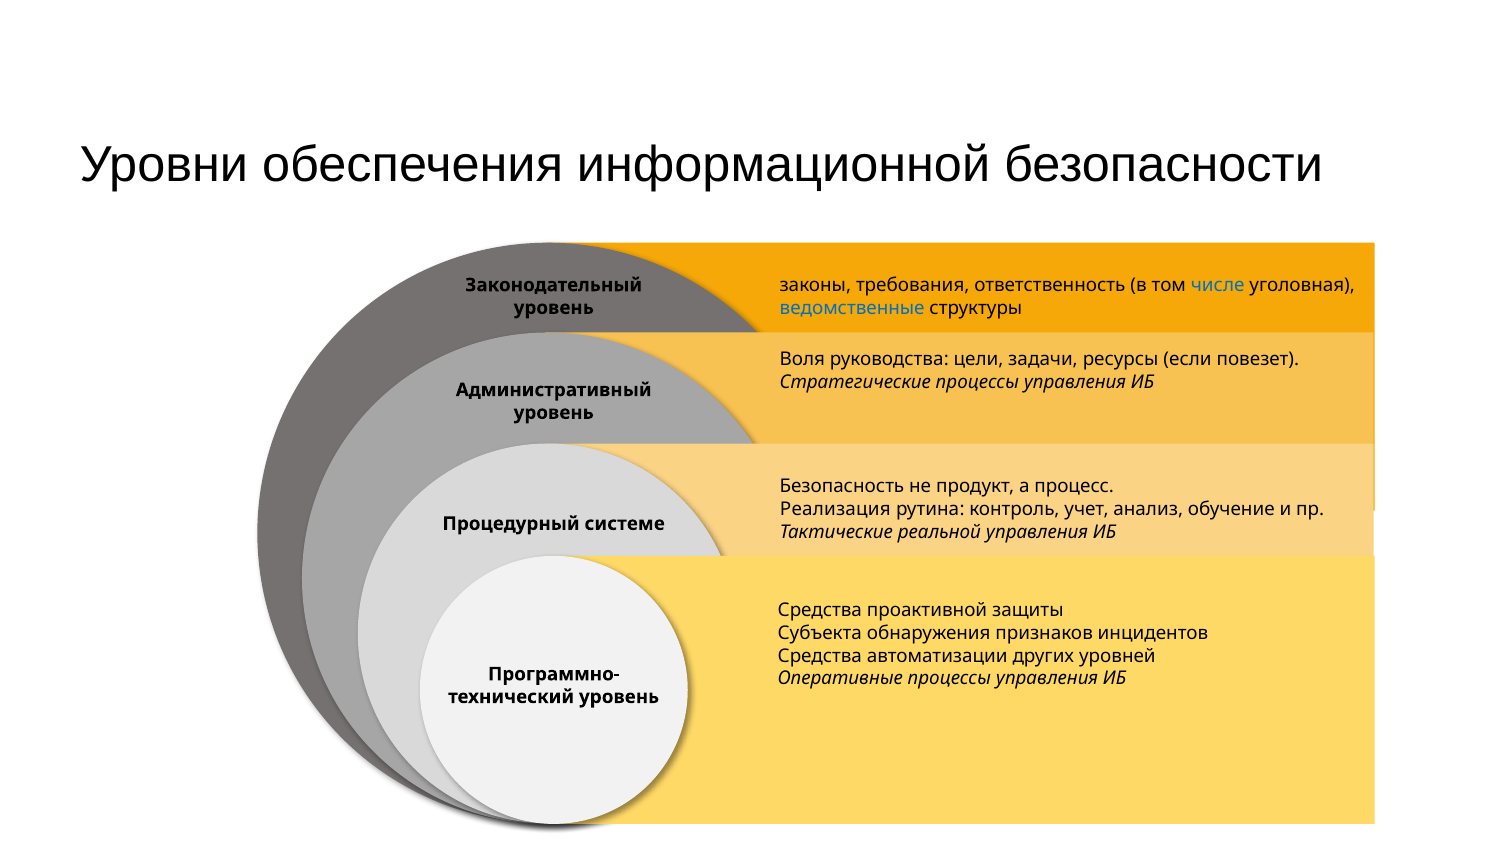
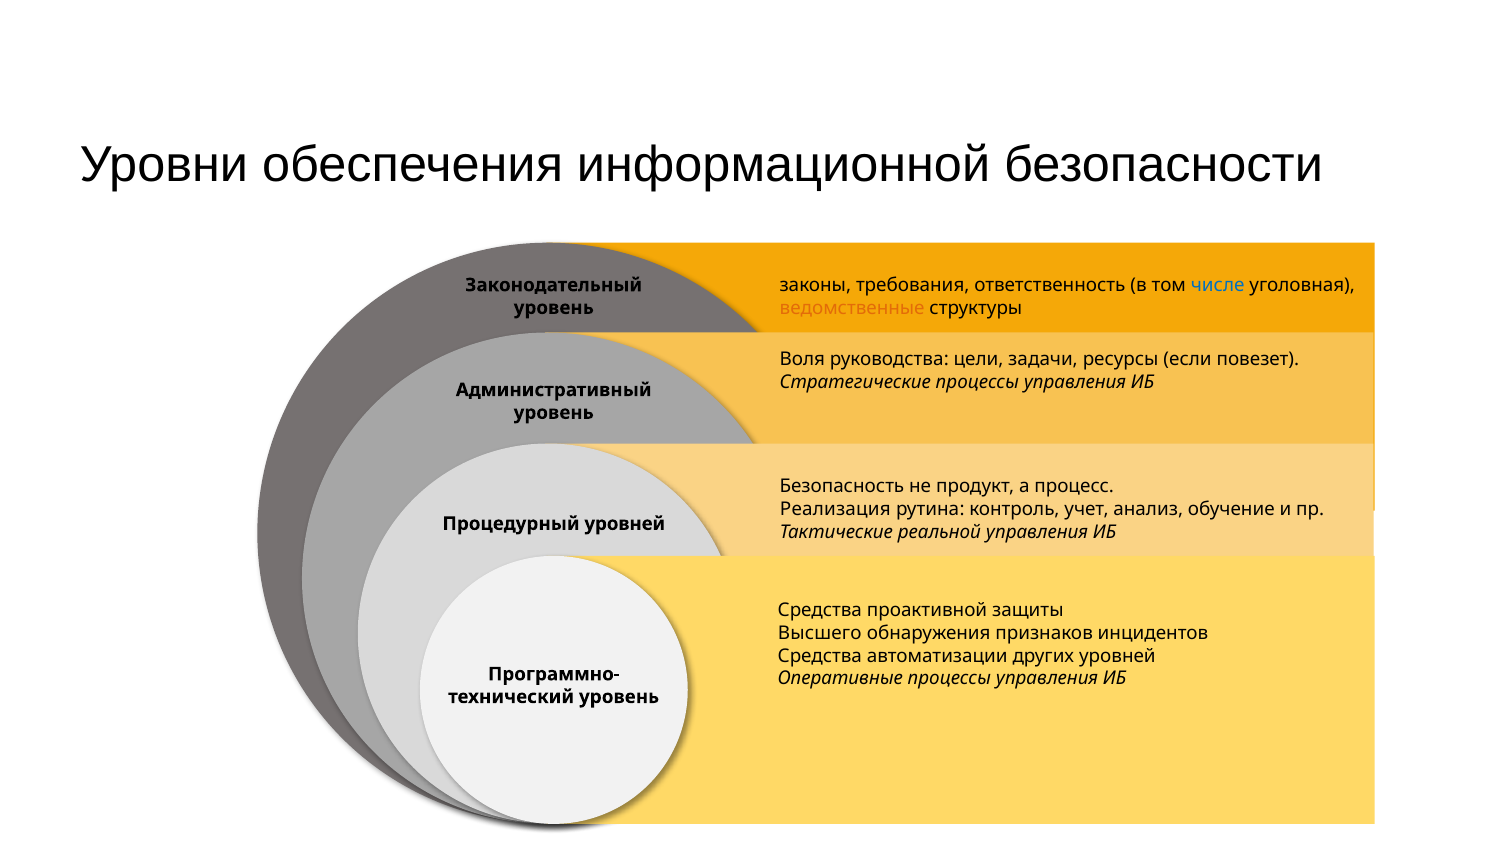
ведомственные colour: blue -> orange
Процедурный системе: системе -> уровней
Субъекта: Субъекта -> Высшего
